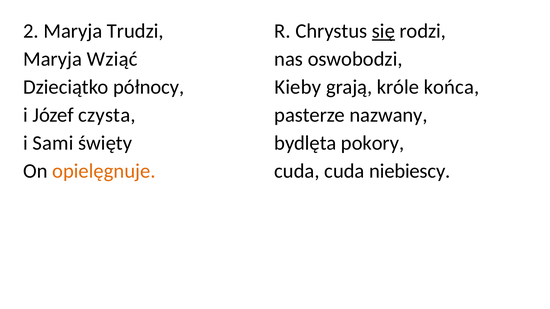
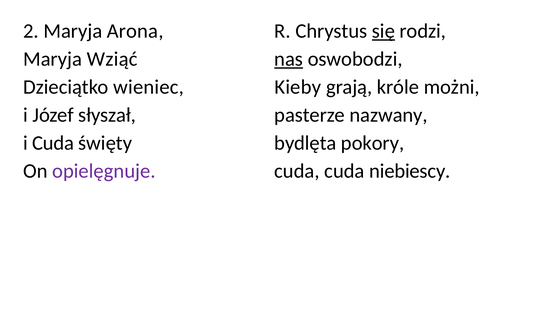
Trudzi: Trudzi -> Arona
nas underline: none -> present
północy: północy -> wieniec
końca: końca -> możni
czysta: czysta -> słyszał
i Sami: Sami -> Cuda
opielęgnuje colour: orange -> purple
